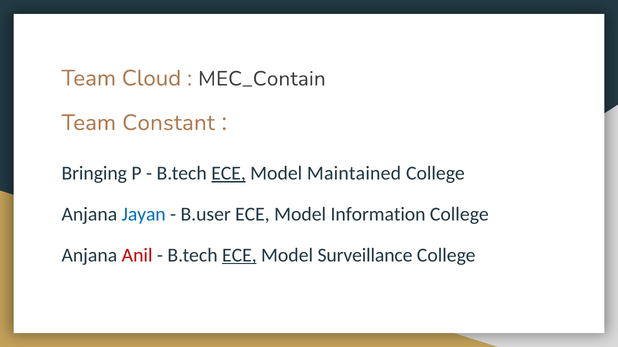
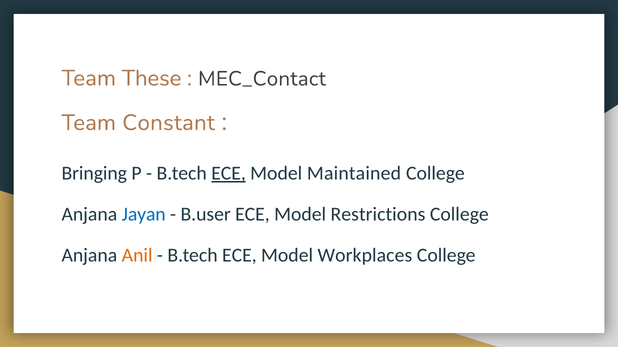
Cloud: Cloud -> These
MEC_Contain: MEC_Contain -> MEC_Contact
Information: Information -> Restrictions
Anil colour: red -> orange
ECE at (239, 256) underline: present -> none
Surveillance: Surveillance -> Workplaces
